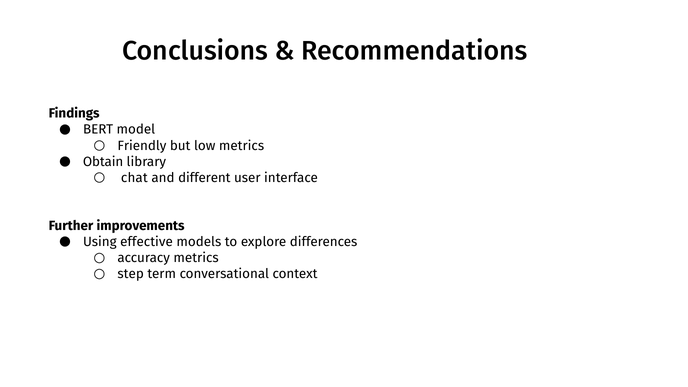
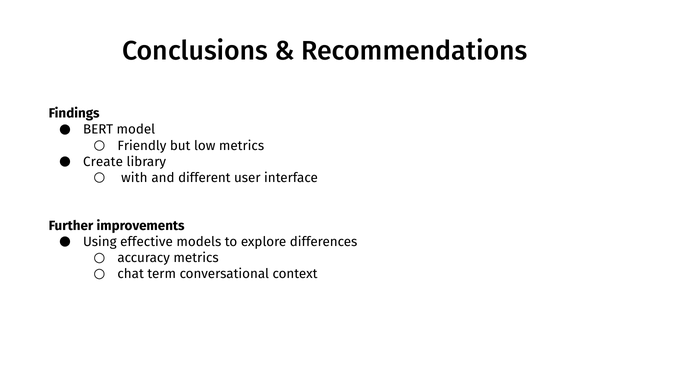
Obtain: Obtain -> Create
chat: chat -> with
step: step -> chat
